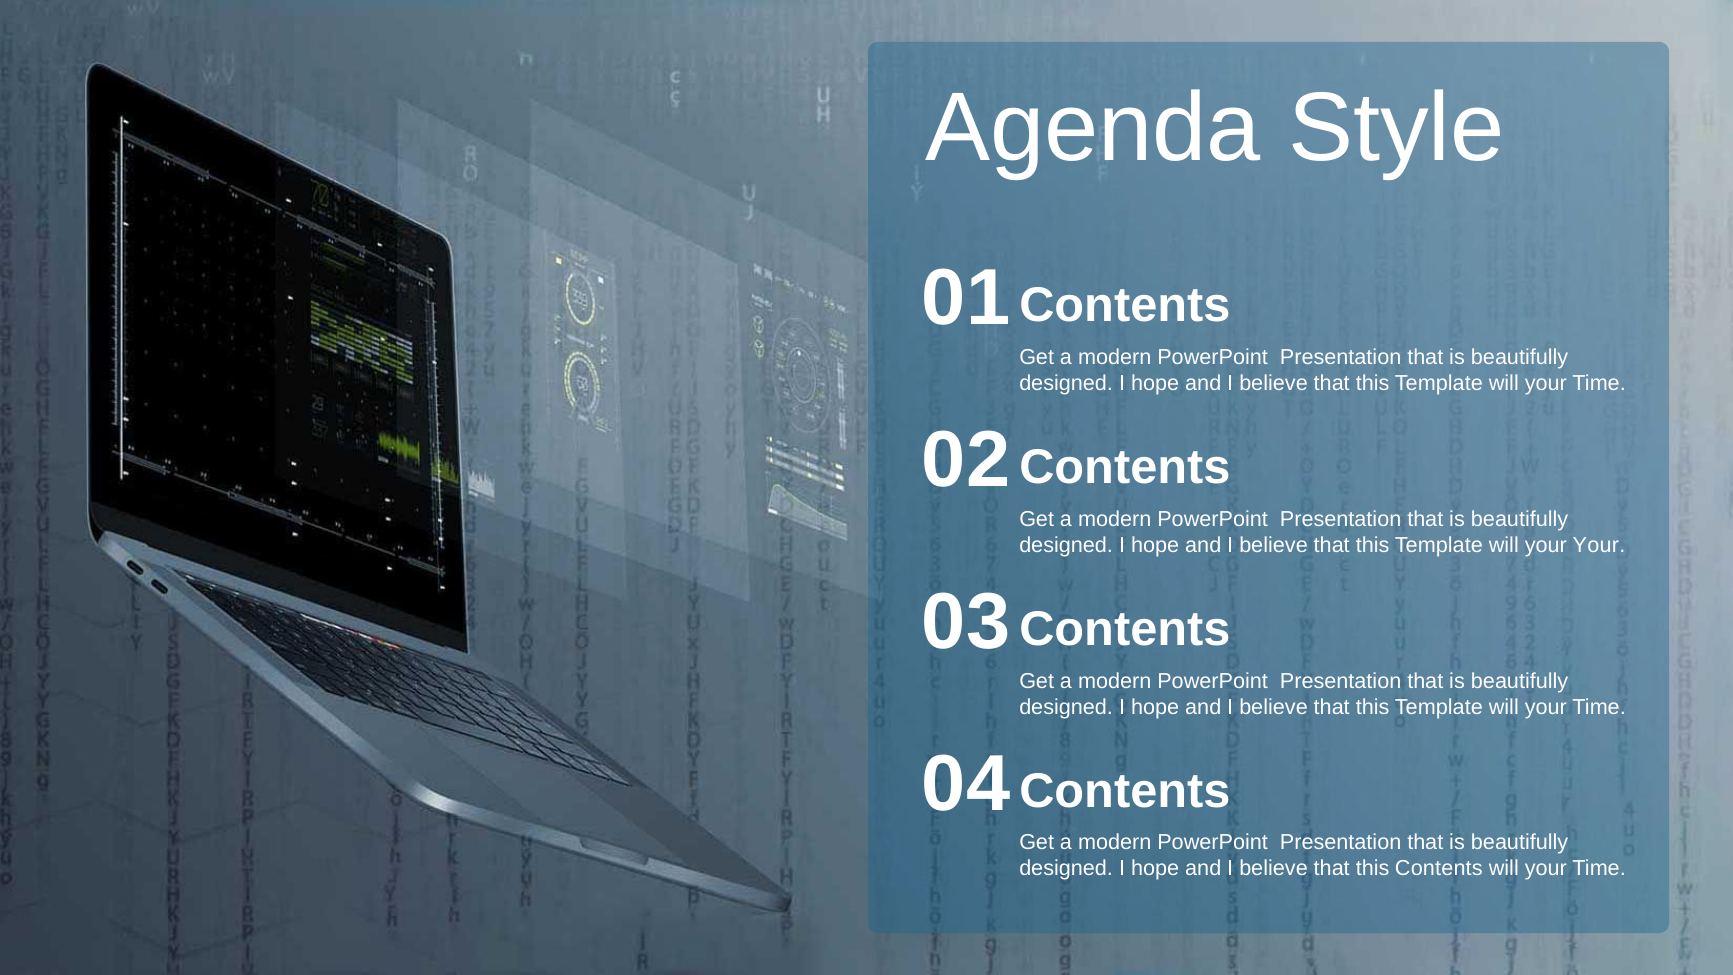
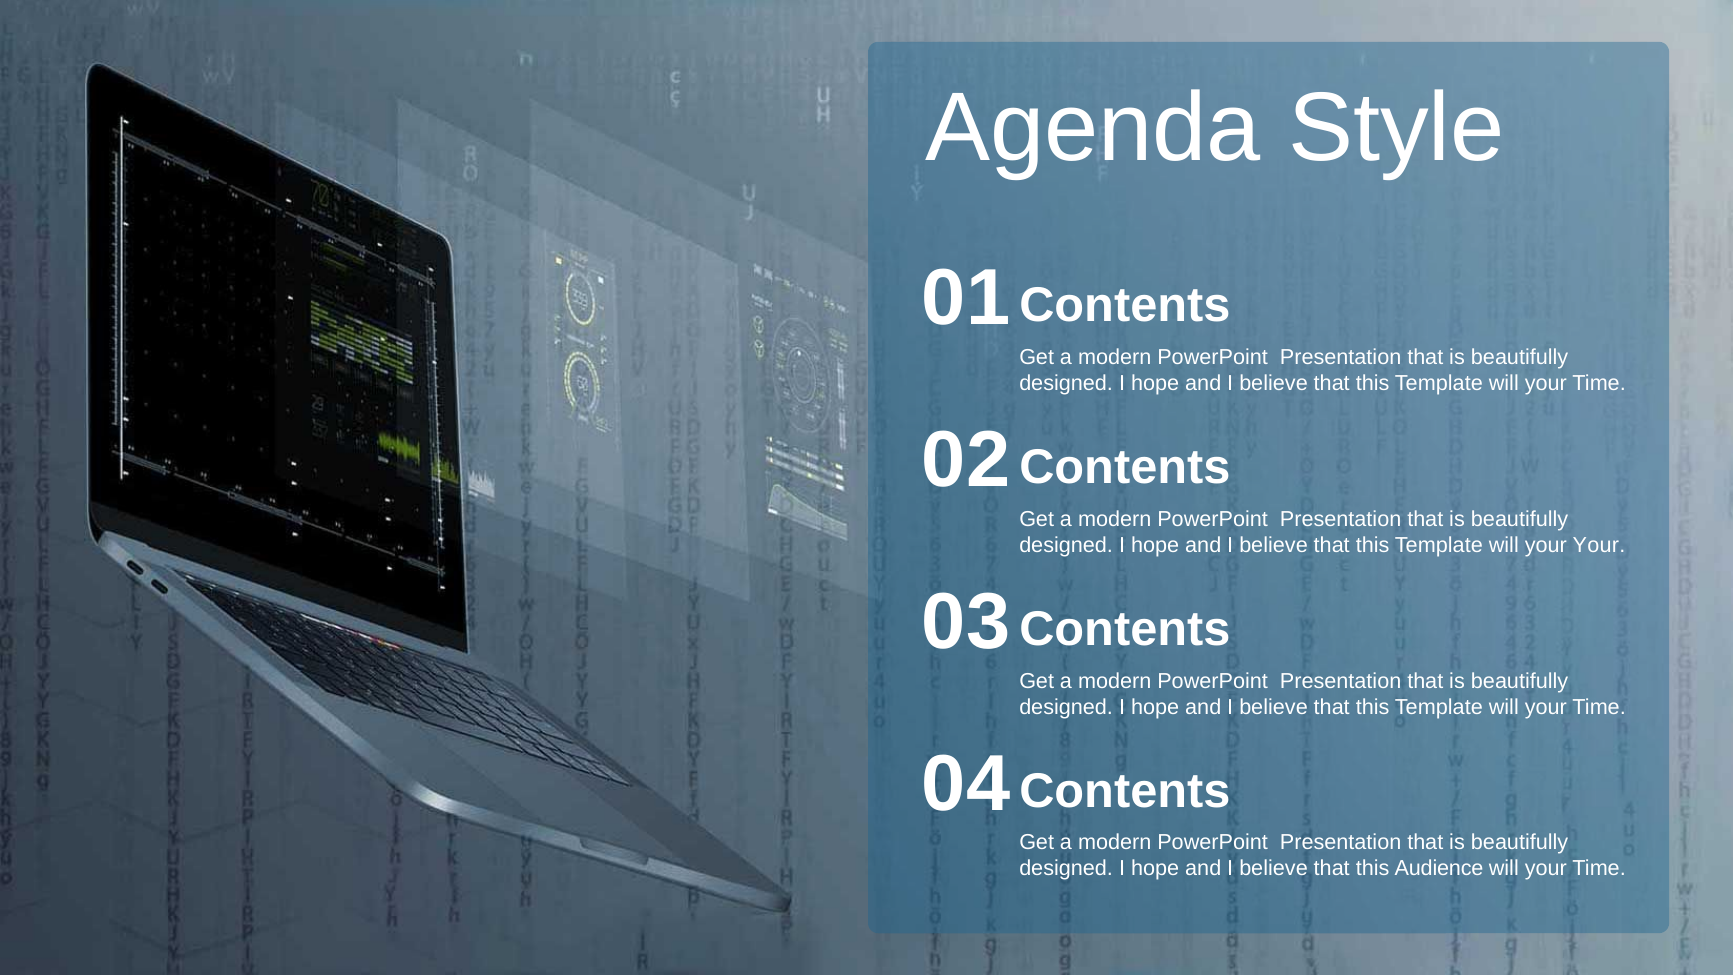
this Contents: Contents -> Audience
